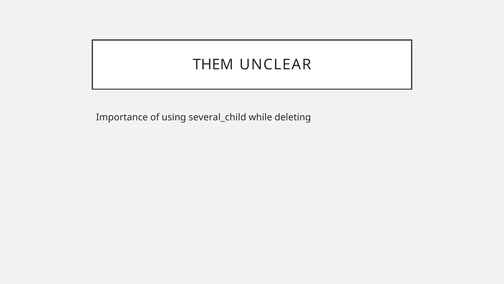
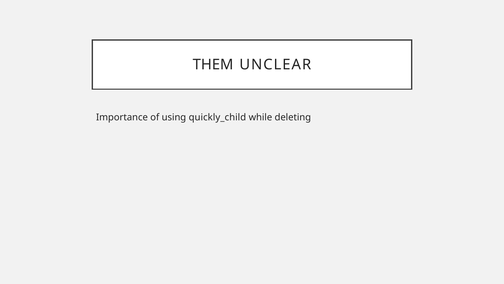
several_child: several_child -> quickly_child
